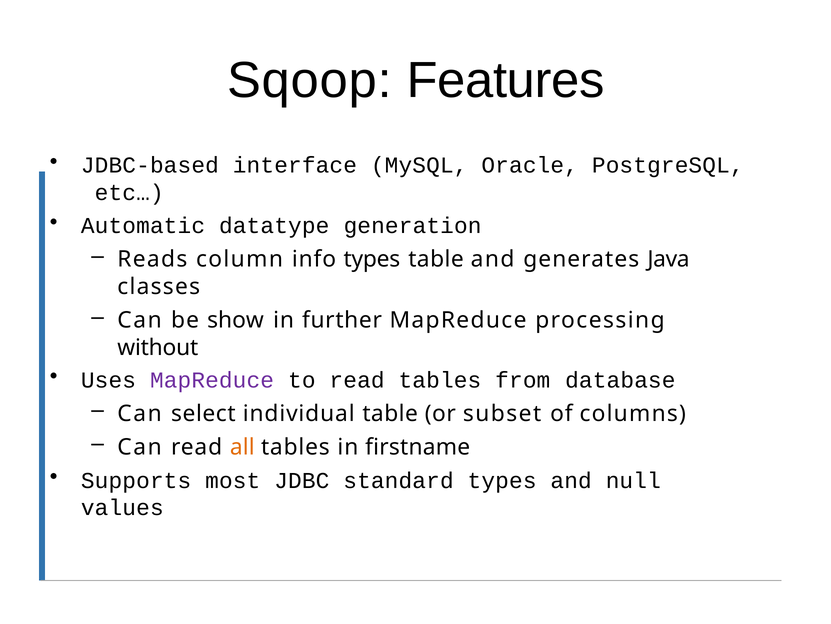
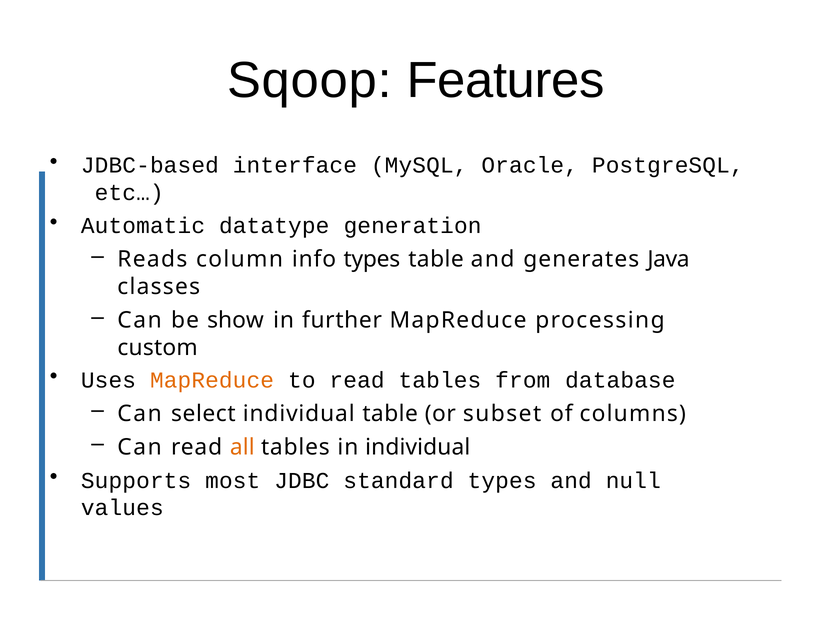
without: without -> custom
MapReduce at (212, 380) colour: purple -> orange
in firstname: firstname -> individual
